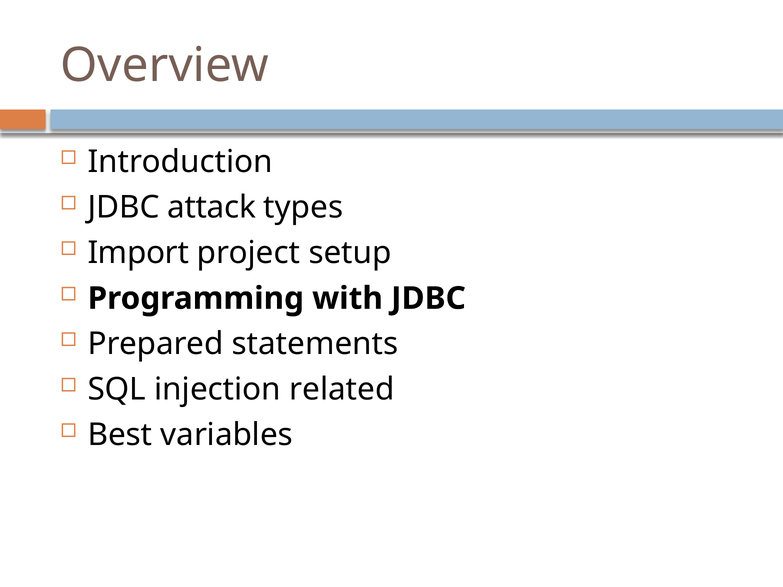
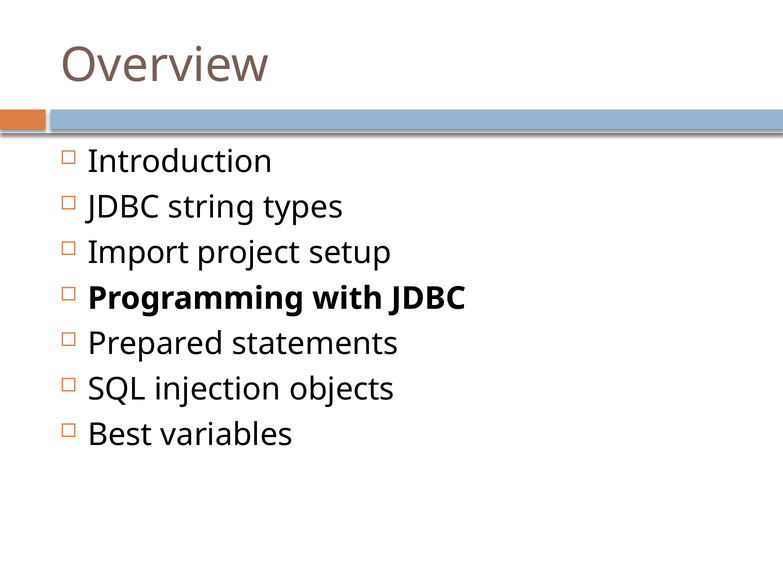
attack: attack -> string
related: related -> objects
